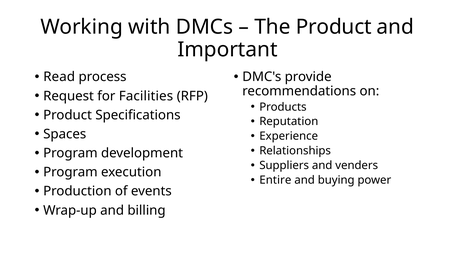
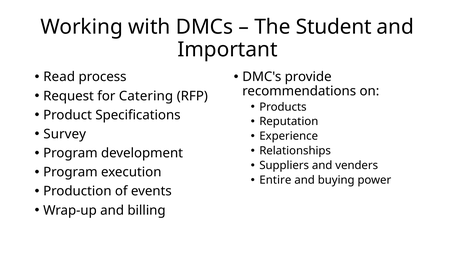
The Product: Product -> Student
Facilities: Facilities -> Catering
Spaces: Spaces -> Survey
